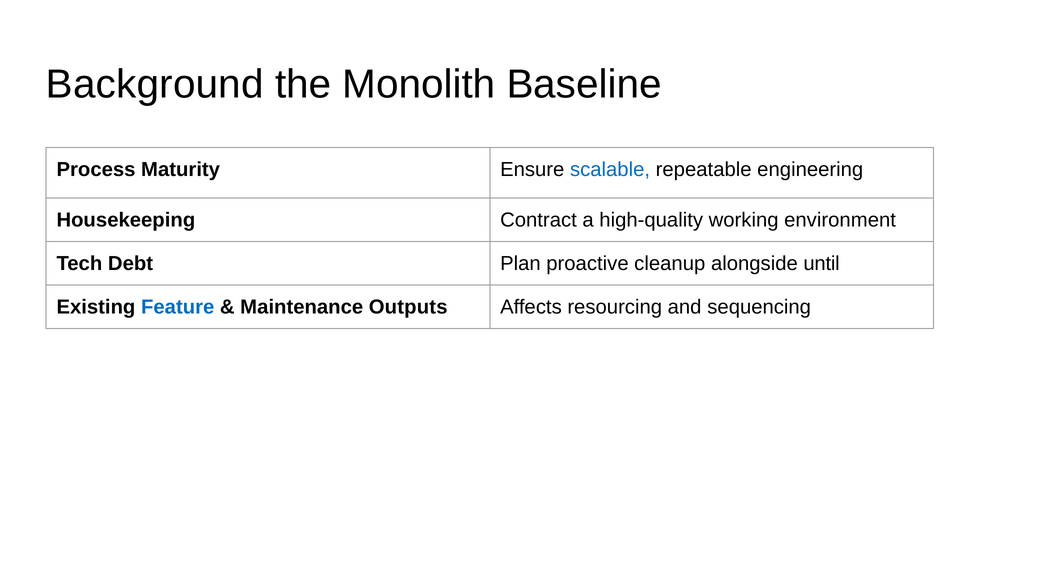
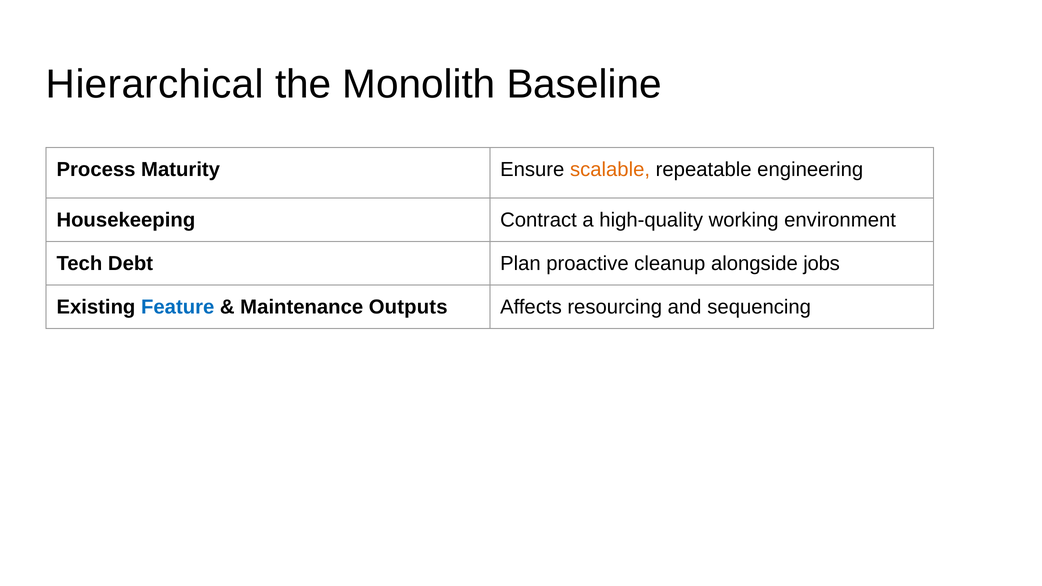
Background: Background -> Hierarchical
scalable colour: blue -> orange
until: until -> jobs
